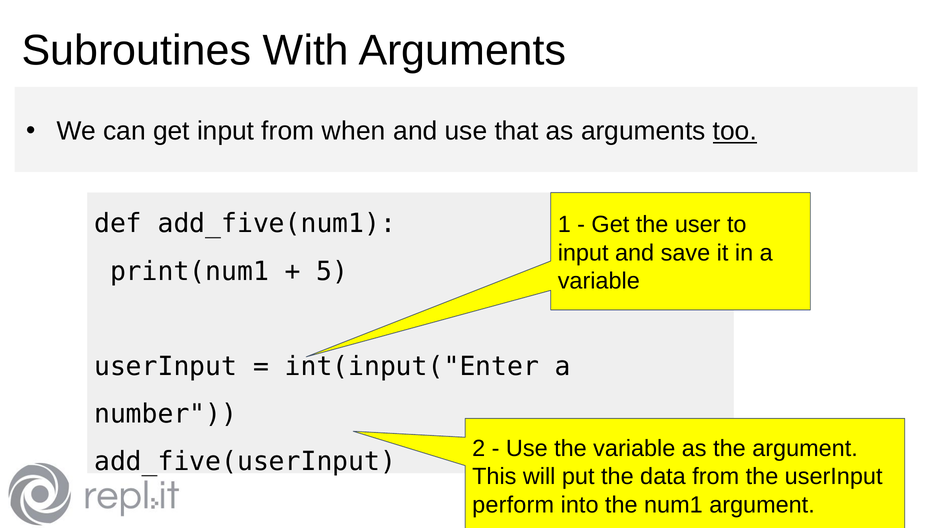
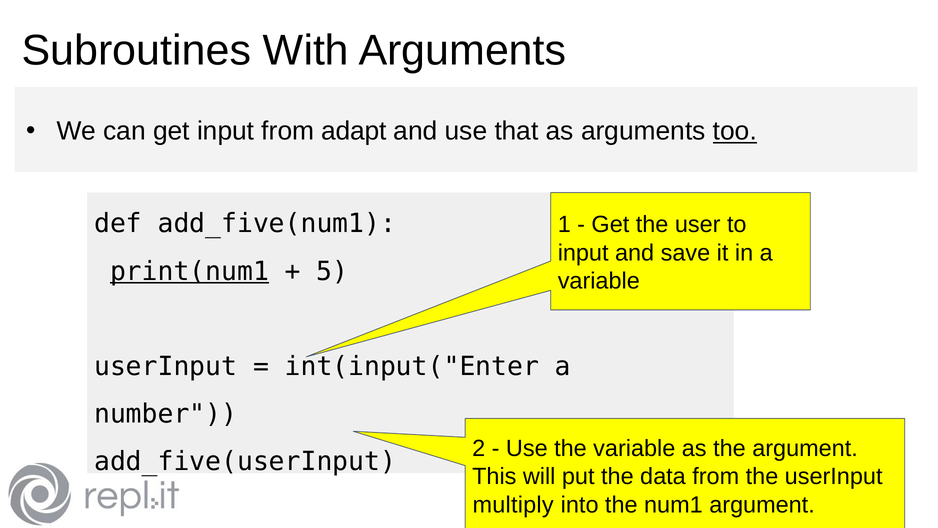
when: when -> adapt
print(num1 underline: none -> present
perform: perform -> multiply
